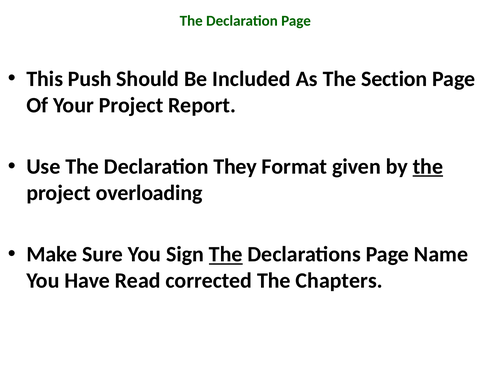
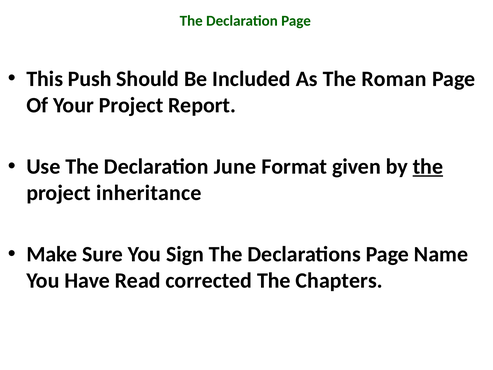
Section: Section -> Roman
They: They -> June
overloading: overloading -> inheritance
The at (226, 254) underline: present -> none
